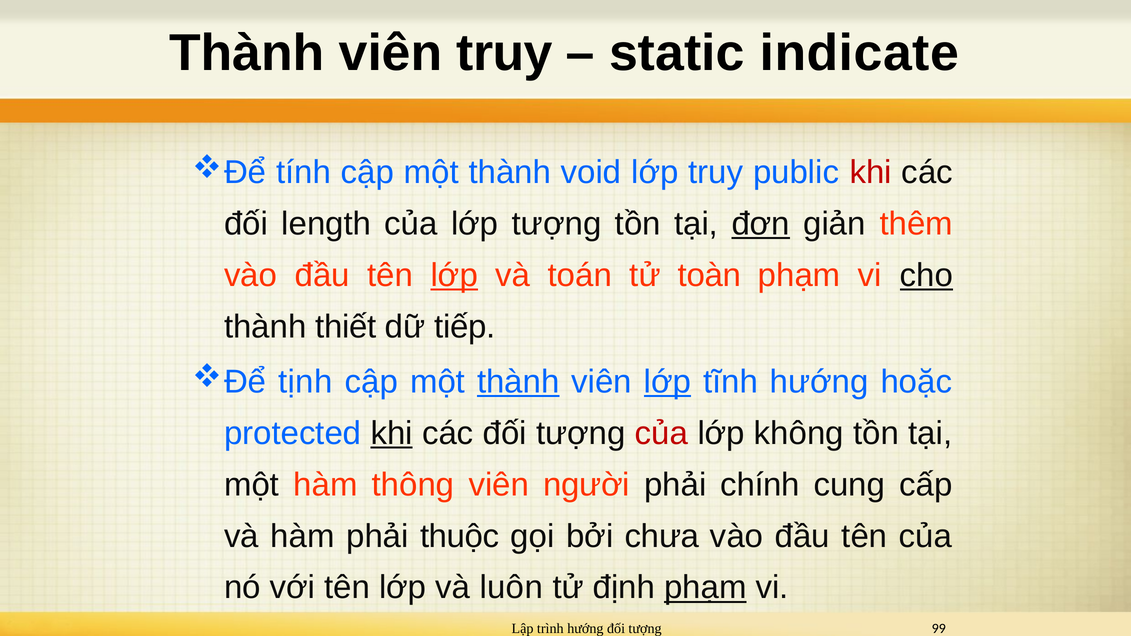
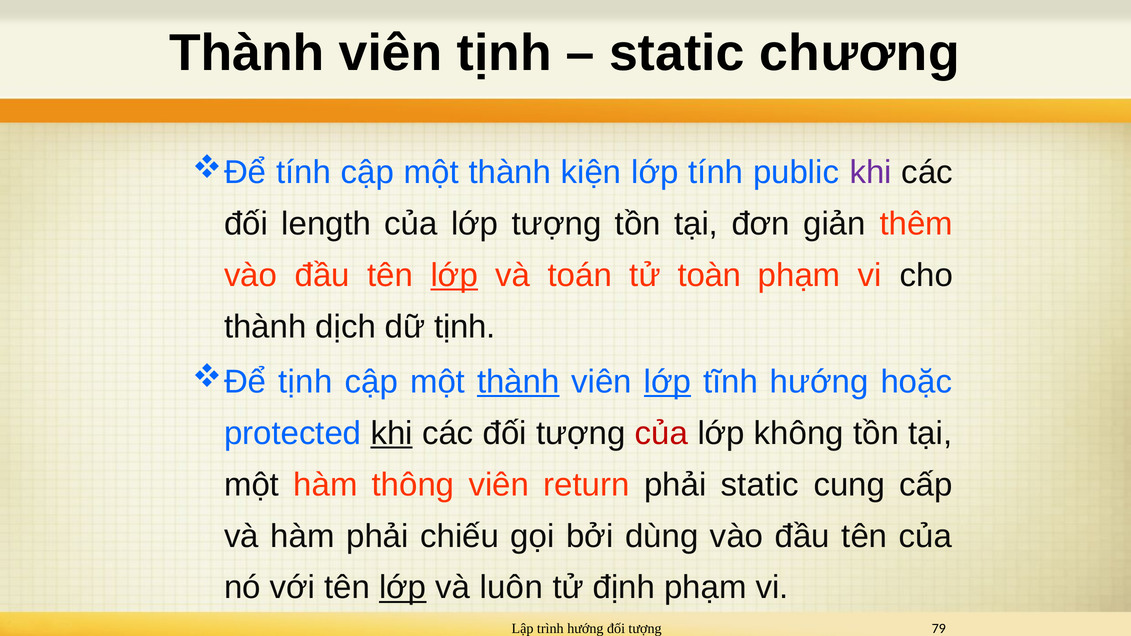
viên truy: truy -> tịnh
indicate: indicate -> chương
void: void -> kiện
lớp truy: truy -> tính
khi at (871, 173) colour: red -> purple
đơn underline: present -> none
cho underline: present -> none
thiết: thiết -> dịch
dữ tiếp: tiếp -> tịnh
người: người -> return
phải chính: chính -> static
thuộc: thuộc -> chiếu
chưa: chưa -> dùng
lớp at (403, 588) underline: none -> present
phạm at (705, 588) underline: present -> none
99: 99 -> 79
